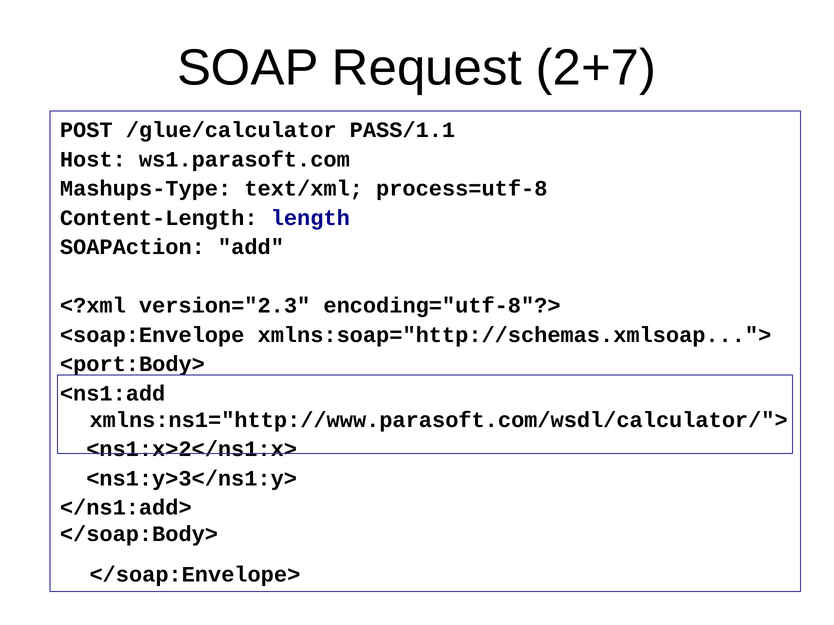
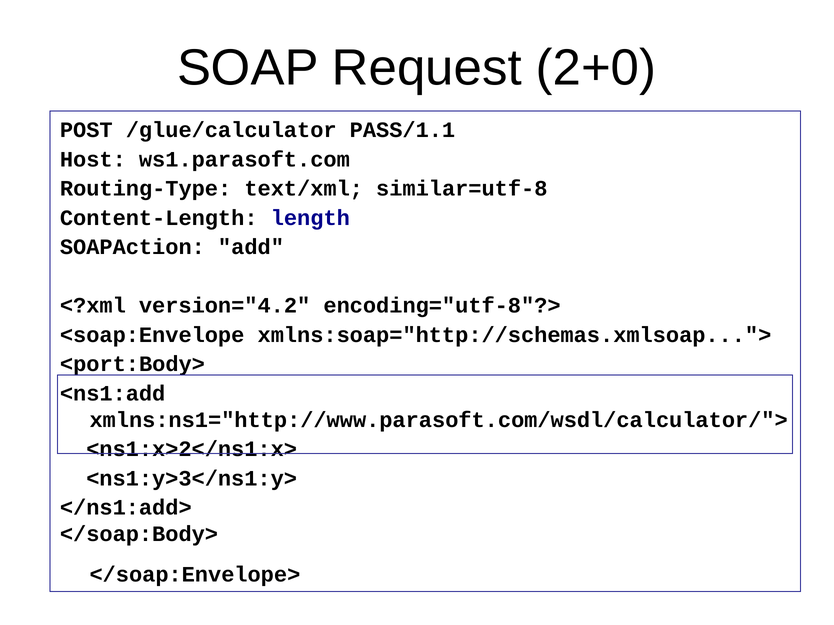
2+7: 2+7 -> 2+0
Mashups-Type: Mashups-Type -> Routing-Type
process=utf-8: process=utf-8 -> similar=utf-8
version="2.3: version="2.3 -> version="4.2
